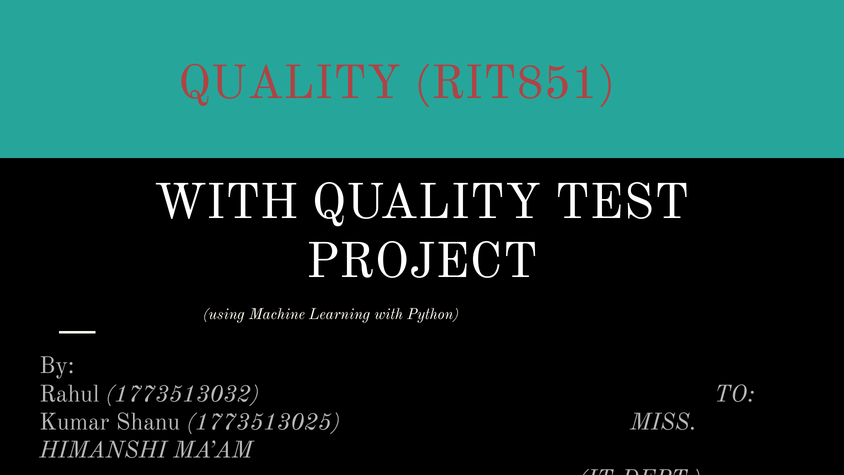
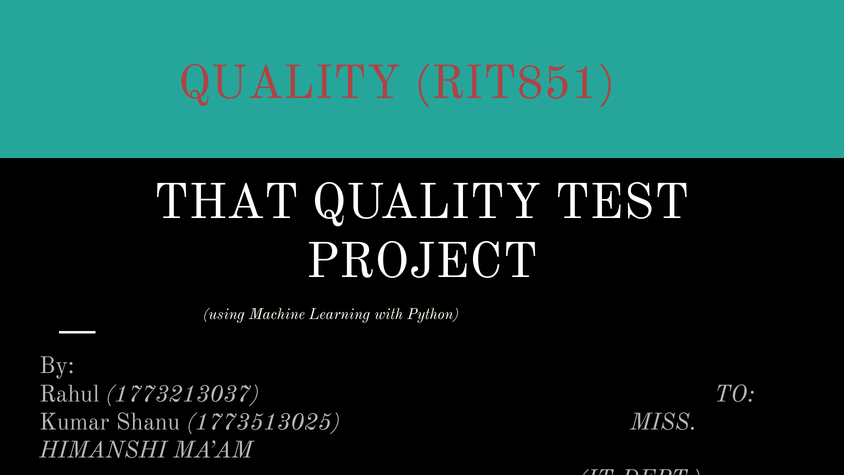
WITH at (227, 202): WITH -> THAT
1773513032: 1773513032 -> 1773213037
